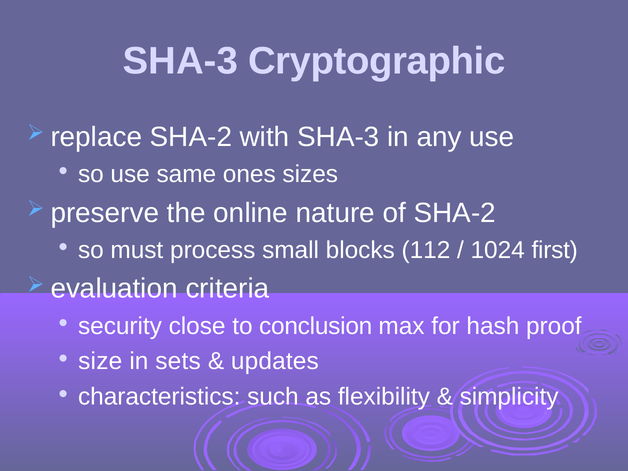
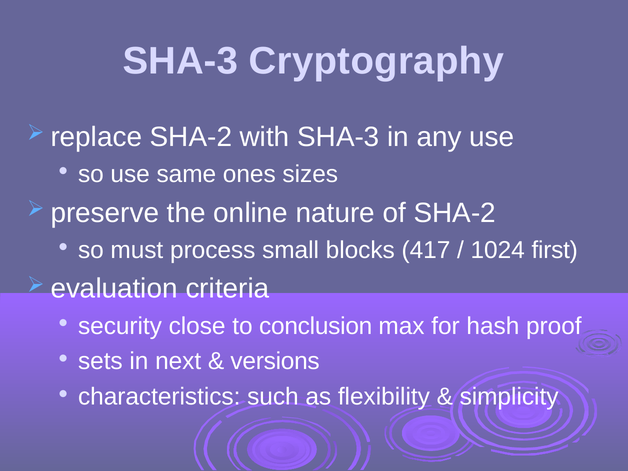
Cryptographic: Cryptographic -> Cryptography
112: 112 -> 417
size: size -> sets
sets: sets -> next
updates: updates -> versions
